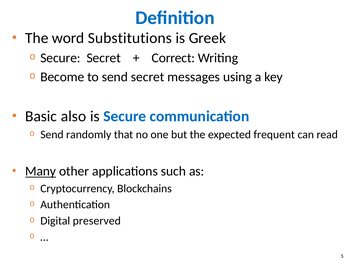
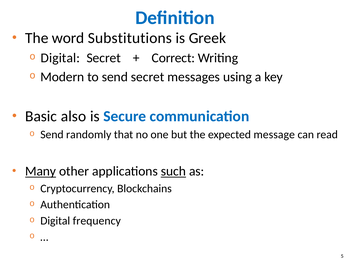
Secure at (60, 58): Secure -> Digital
Become: Become -> Modern
frequent: frequent -> message
such underline: none -> present
preserved: preserved -> frequency
